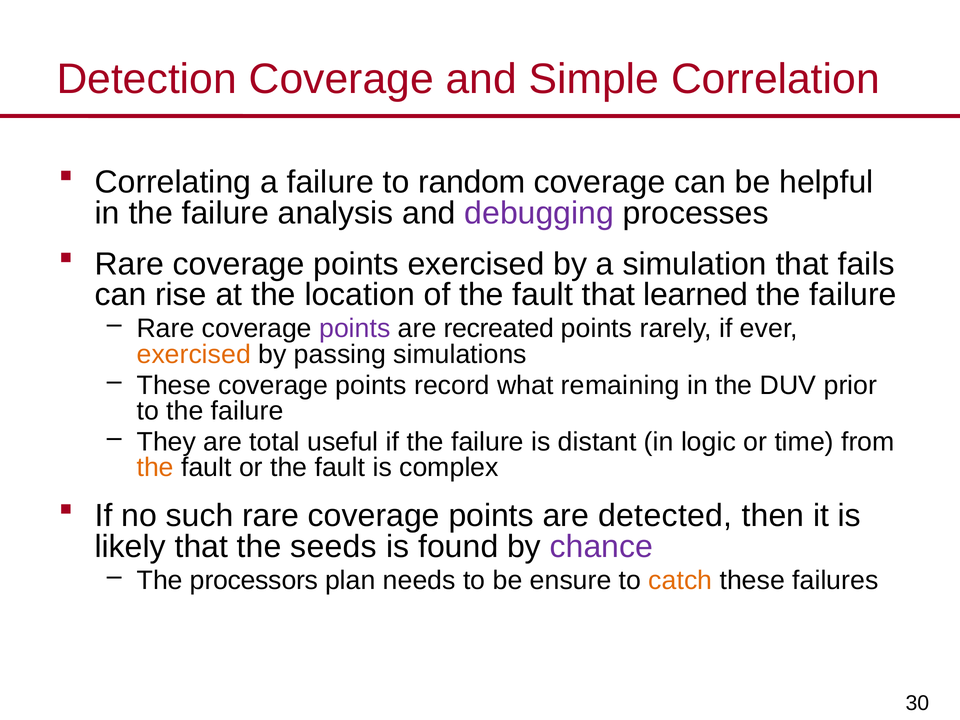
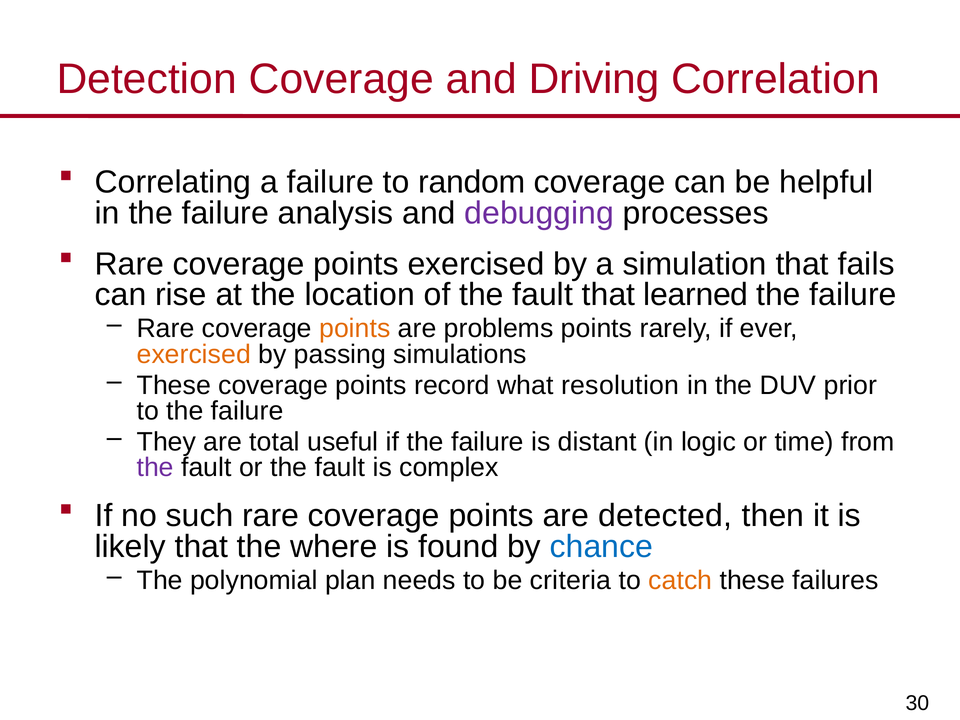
Simple: Simple -> Driving
points at (355, 329) colour: purple -> orange
recreated: recreated -> problems
remaining: remaining -> resolution
the at (155, 467) colour: orange -> purple
seeds: seeds -> where
chance colour: purple -> blue
processors: processors -> polynomial
ensure: ensure -> criteria
